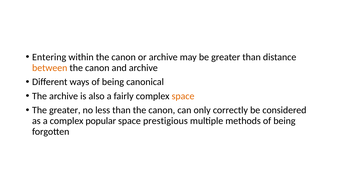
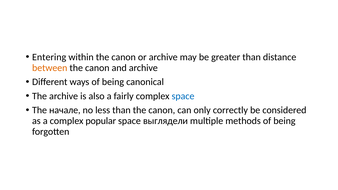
space at (183, 96) colour: orange -> blue
The greater: greater -> начале
prestigious: prestigious -> выглядели
